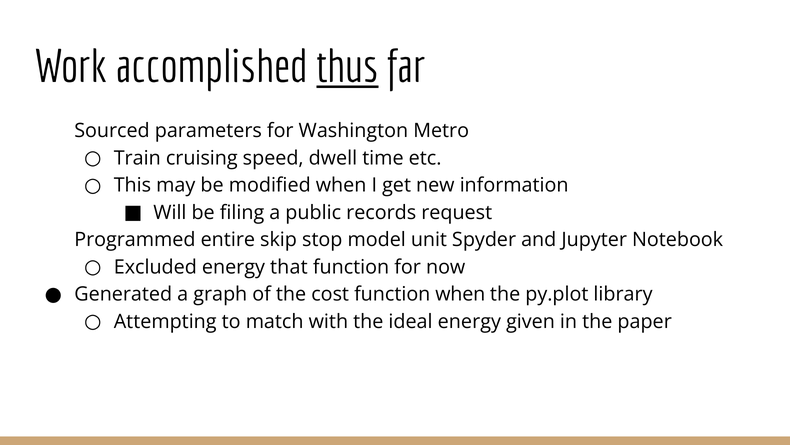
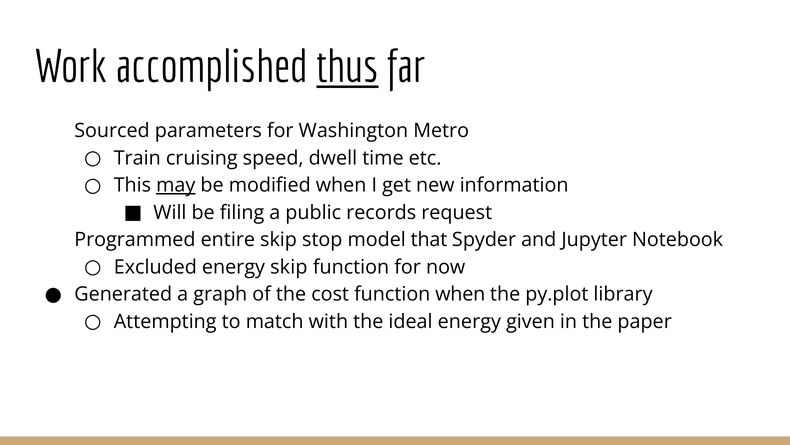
may underline: none -> present
unit: unit -> that
energy that: that -> skip
